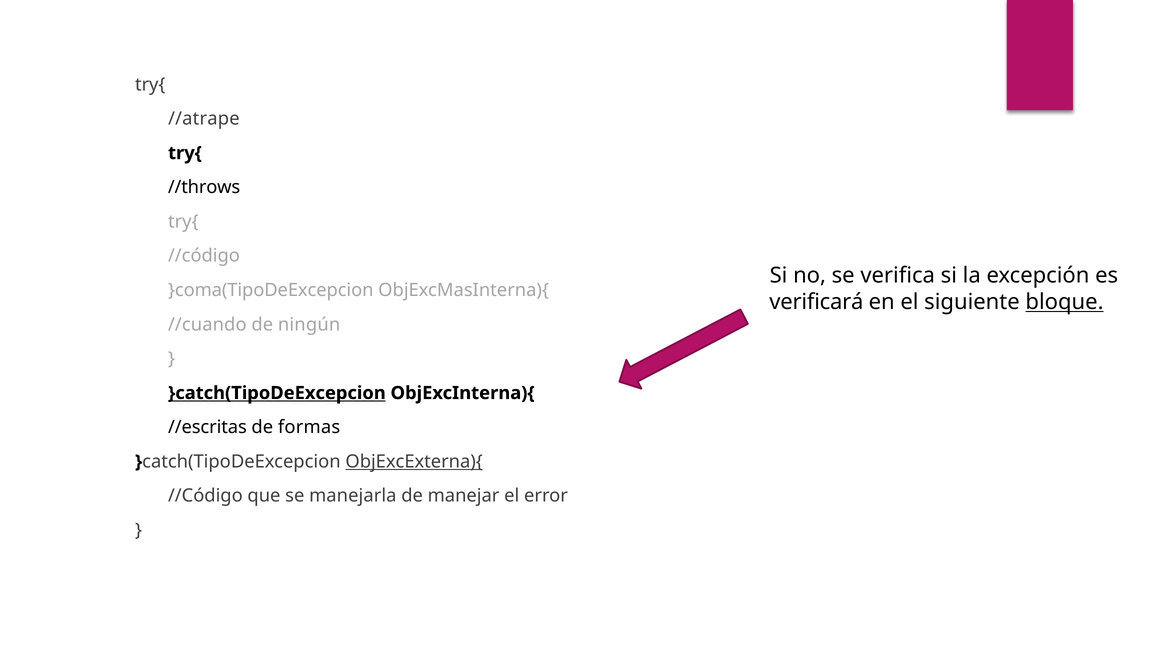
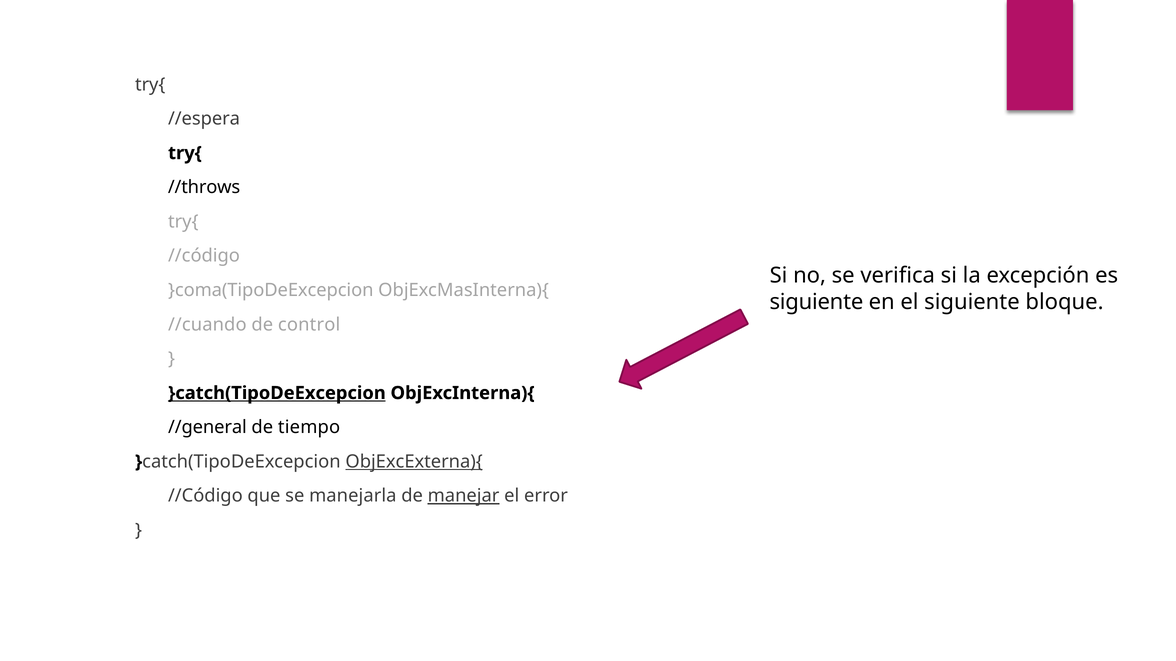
//atrape: //atrape -> //espera
verificará at (816, 302): verificará -> siguiente
bloque underline: present -> none
ningún: ningún -> control
//escritas: //escritas -> //general
formas: formas -> tiempo
manejar underline: none -> present
